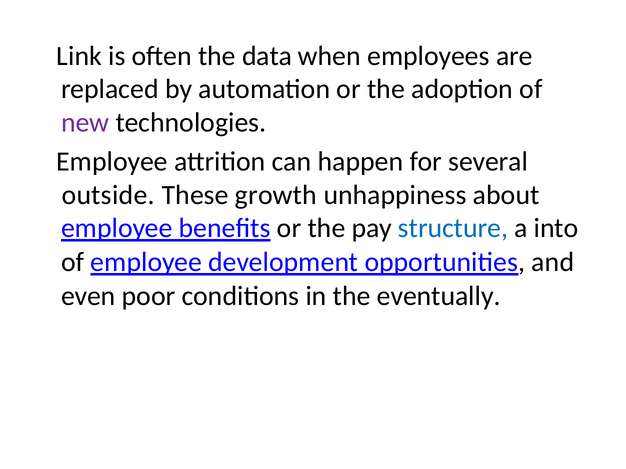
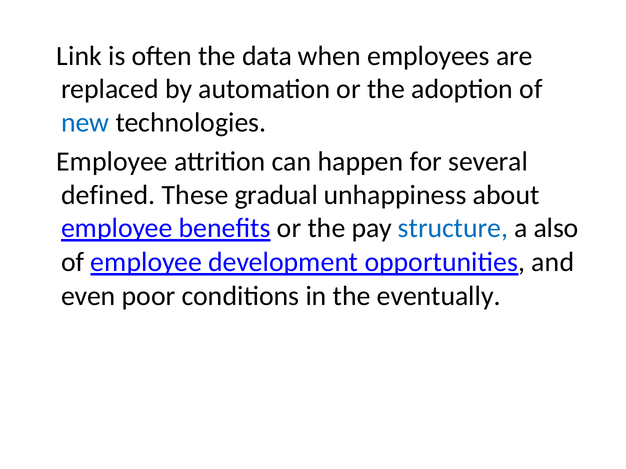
new colour: purple -> blue
outside: outside -> defined
growth: growth -> gradual
into: into -> also
